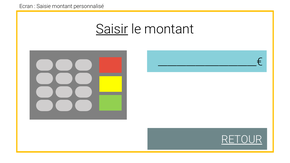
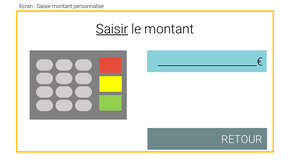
RETOUR underline: present -> none
